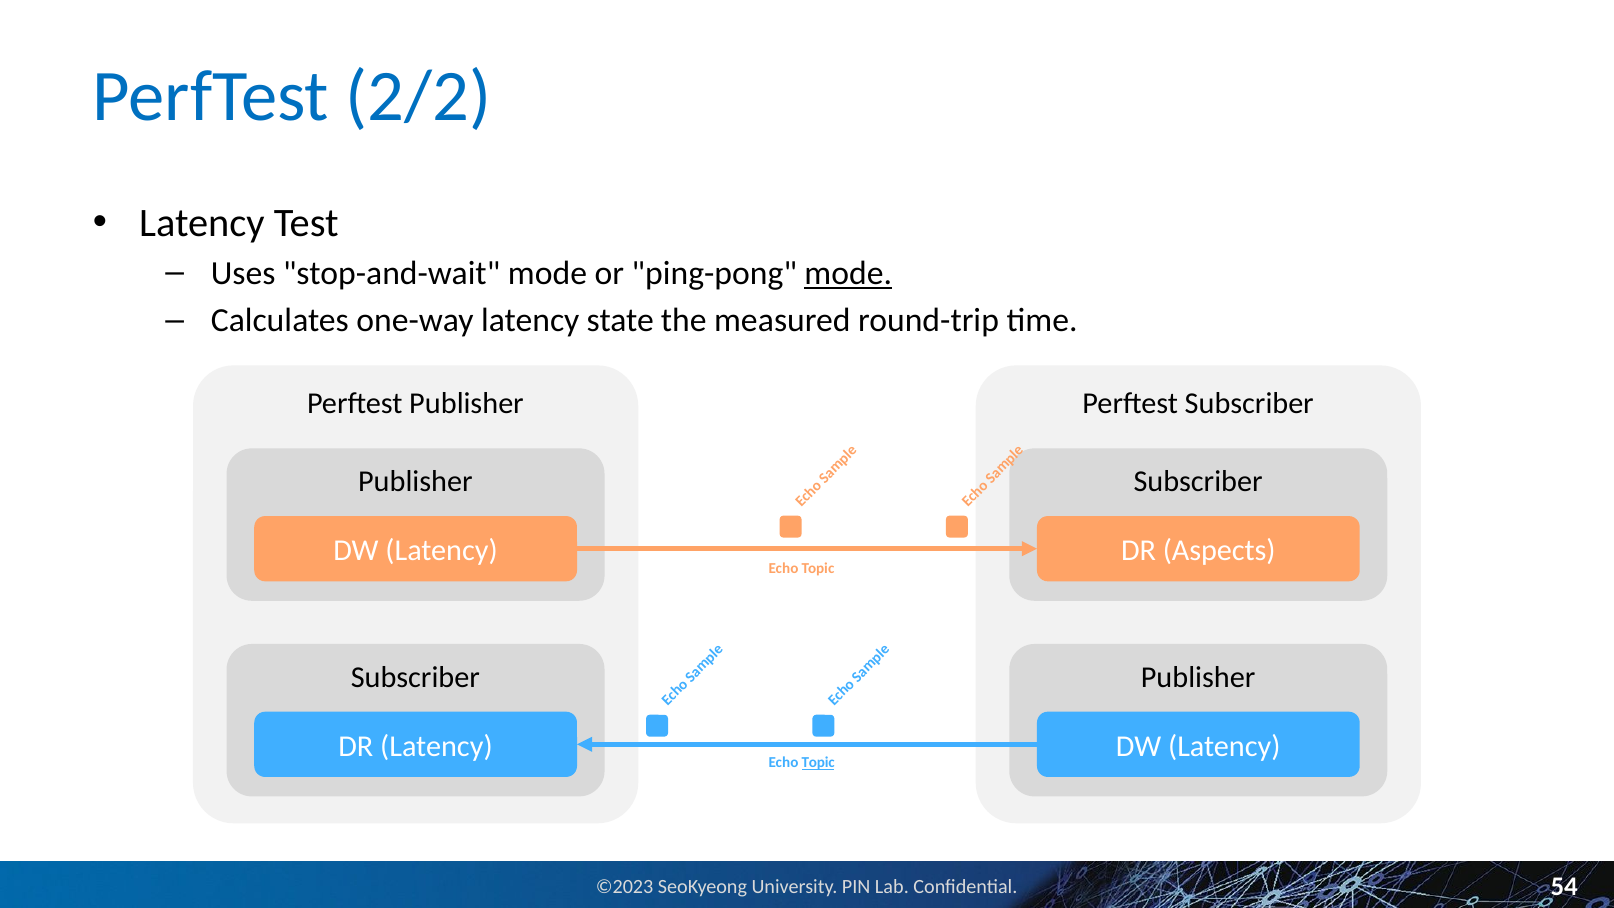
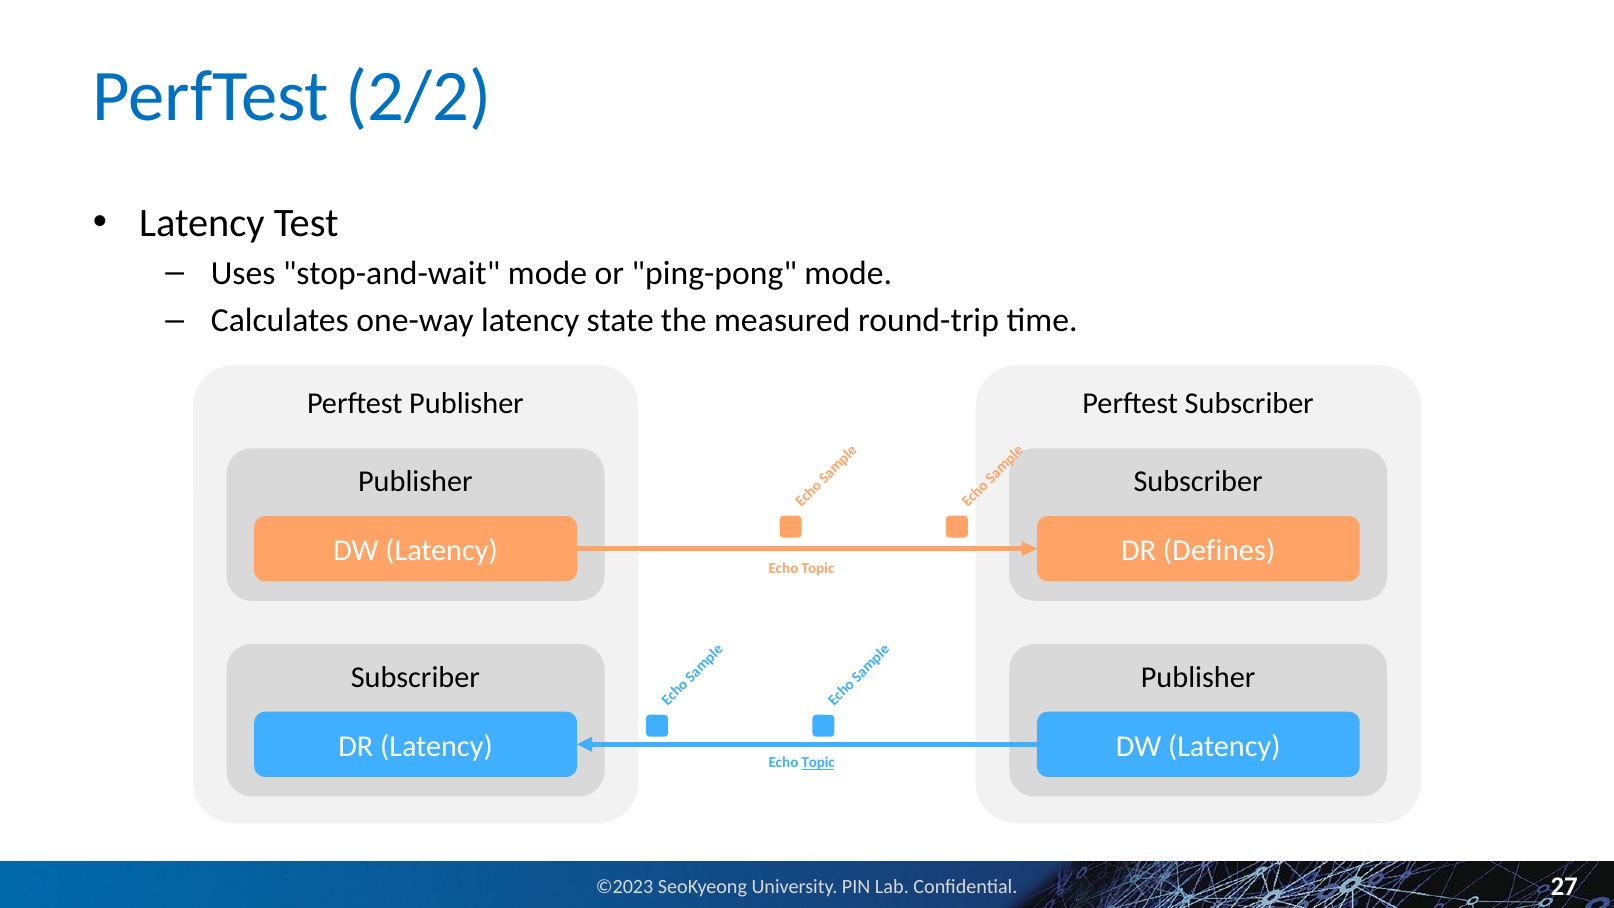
mode at (848, 274) underline: present -> none
Aspects: Aspects -> Defines
54: 54 -> 27
